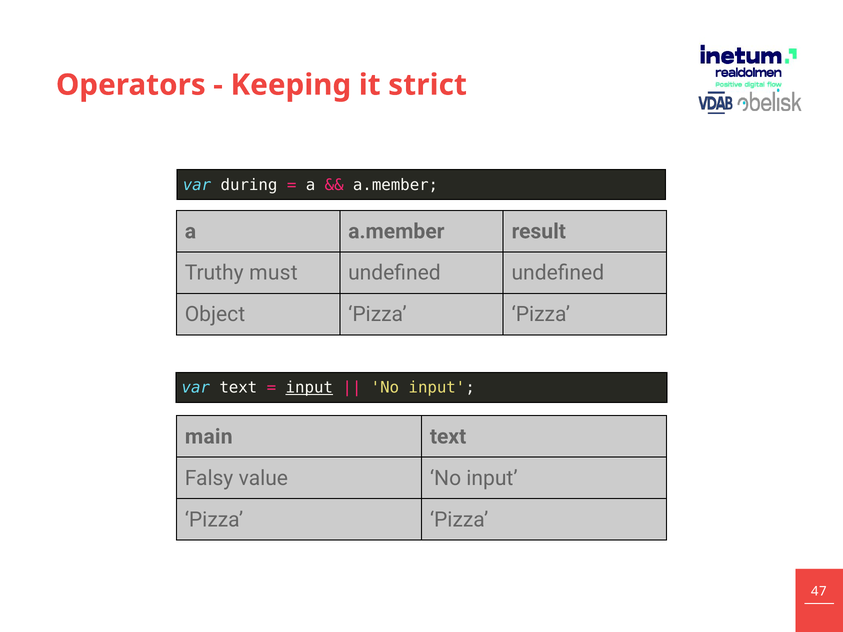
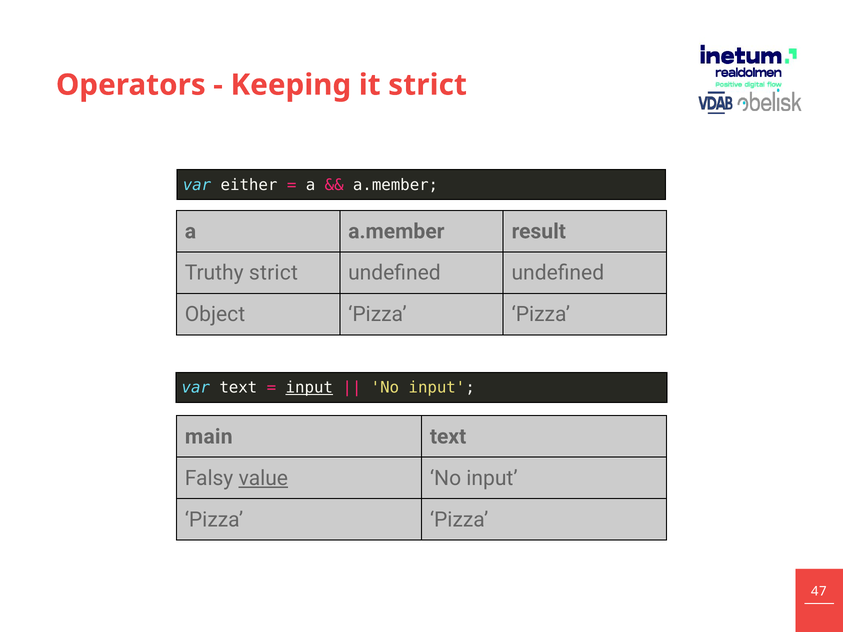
during: during -> either
Truthy must: must -> strict
value underline: none -> present
